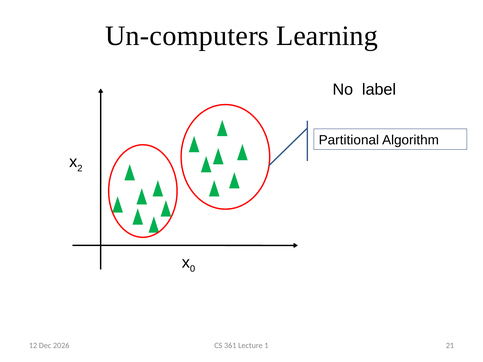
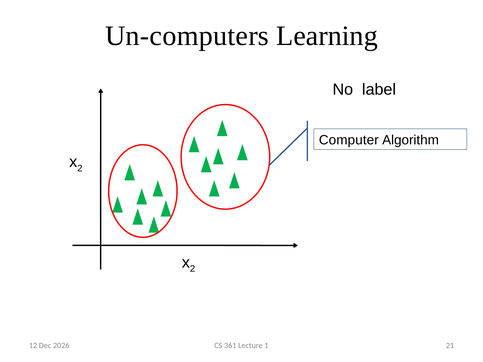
Partitional: Partitional -> Computer
0 at (193, 269): 0 -> 2
